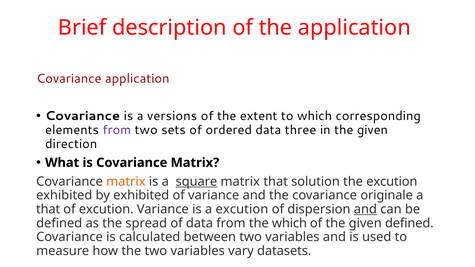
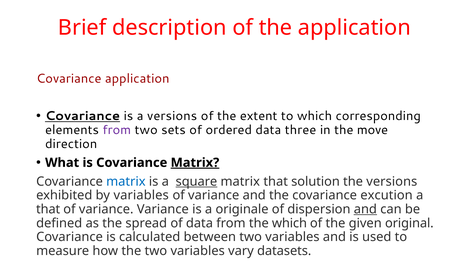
Covariance at (83, 116) underline: none -> present
in the given: given -> move
Matrix at (195, 163) underline: none -> present
matrix at (126, 182) colour: orange -> blue
the excution: excution -> versions
by exhibited: exhibited -> variables
originale: originale -> excution
excution at (106, 209): excution -> variance
a excution: excution -> originale
given defined: defined -> original
